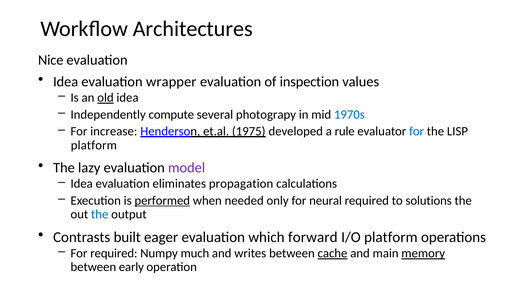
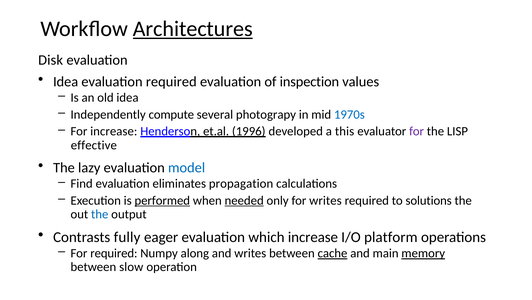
Architectures underline: none -> present
Nice: Nice -> Disk
evaluation wrapper: wrapper -> required
old underline: present -> none
1975: 1975 -> 1996
rule: rule -> this
for at (417, 131) colour: blue -> purple
platform at (94, 145): platform -> effective
model colour: purple -> blue
Idea at (82, 183): Idea -> Find
needed underline: none -> present
for neural: neural -> writes
built: built -> fully
which forward: forward -> increase
much: much -> along
early: early -> slow
